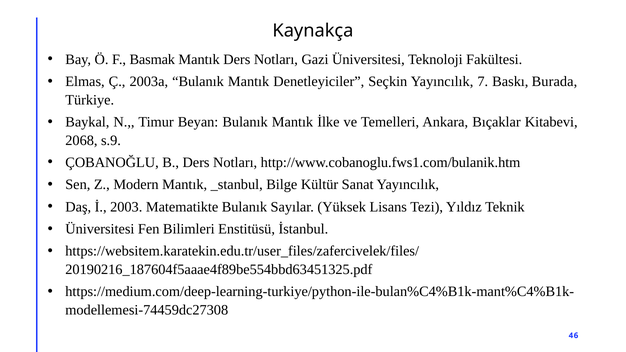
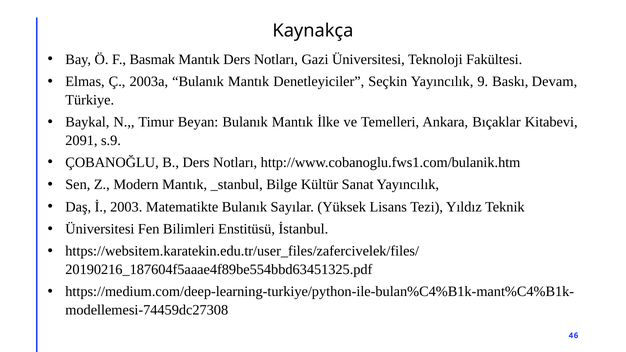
7: 7 -> 9
Burada: Burada -> Devam
2068: 2068 -> 2091
